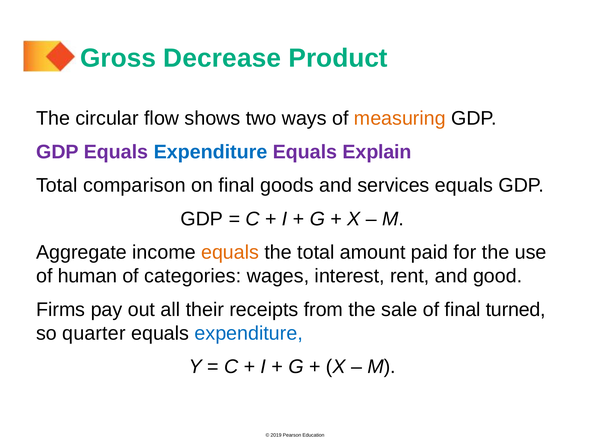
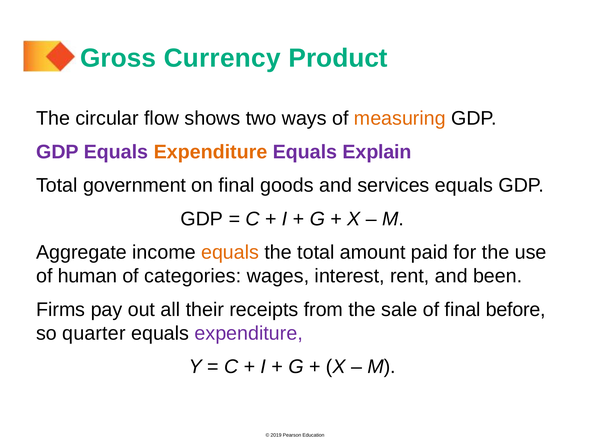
Decrease: Decrease -> Currency
Expenditure at (210, 152) colour: blue -> orange
comparison: comparison -> government
good: good -> been
turned: turned -> before
expenditure at (249, 333) colour: blue -> purple
